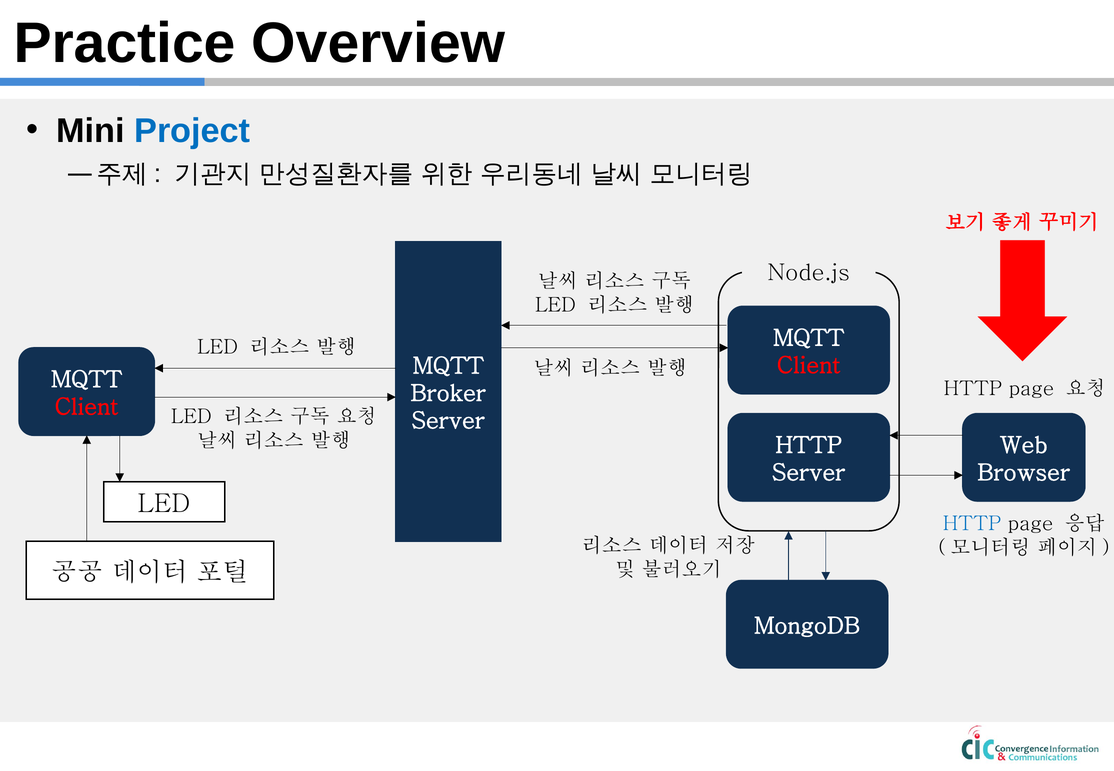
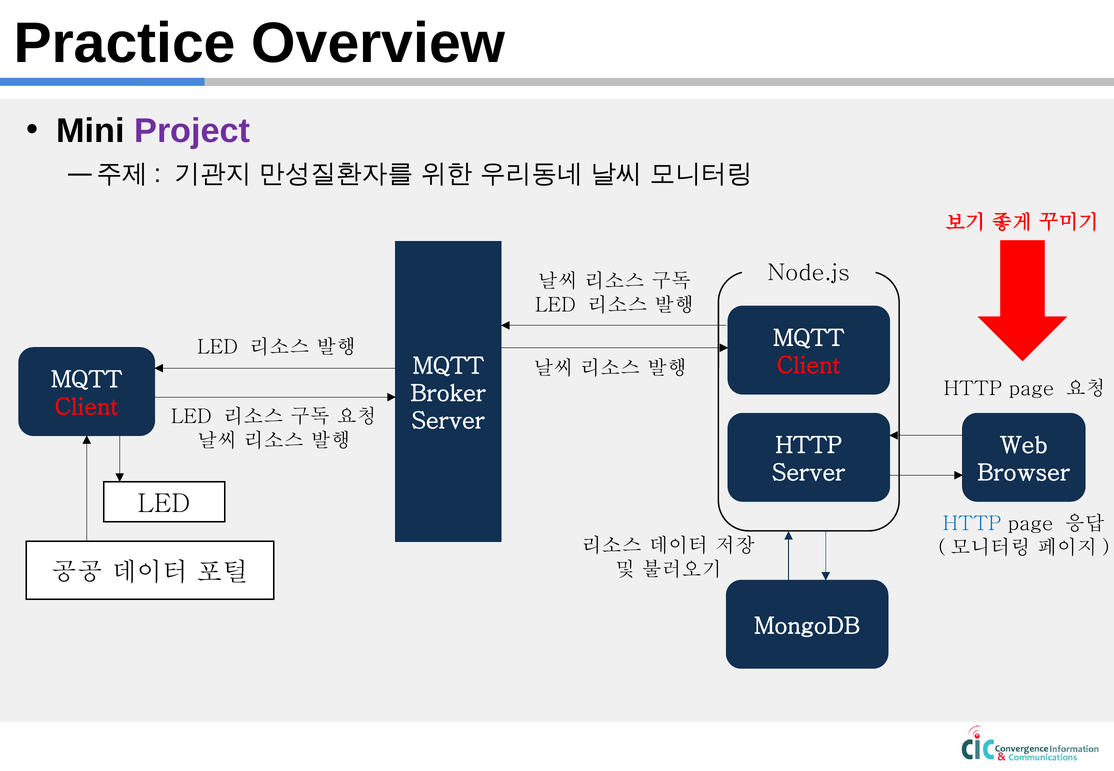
Project colour: blue -> purple
